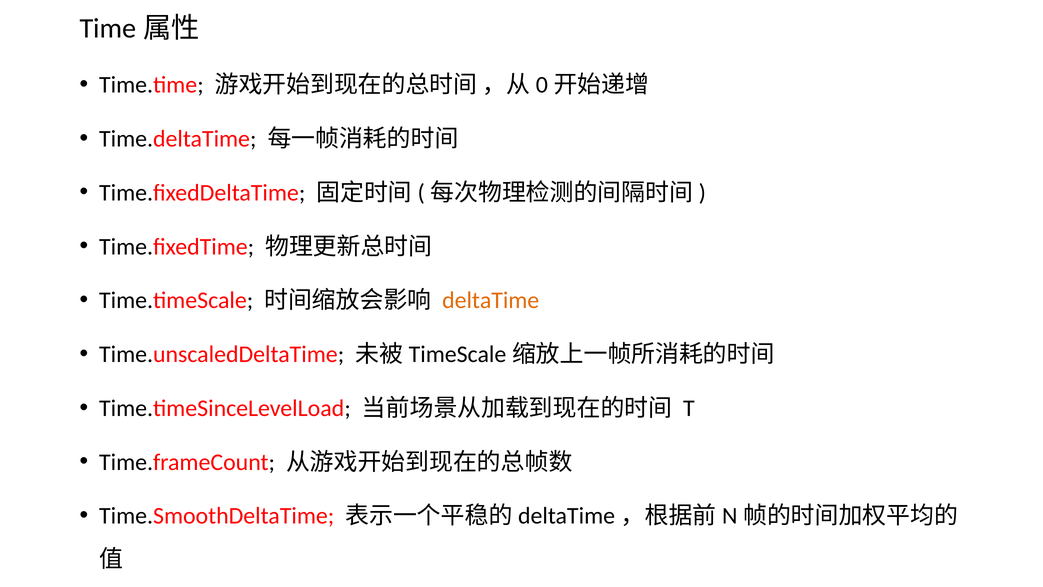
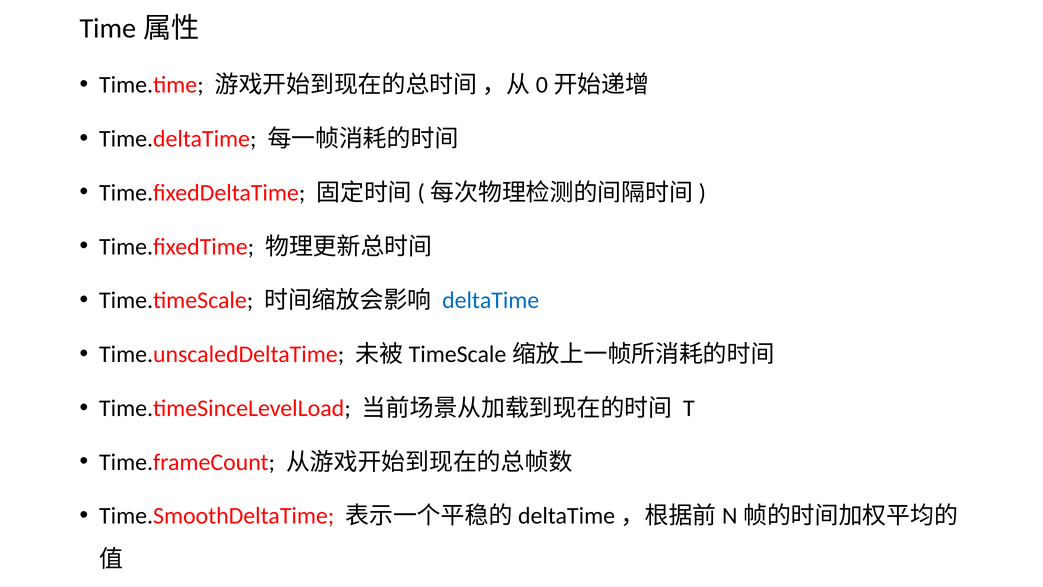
deltaTime colour: orange -> blue
